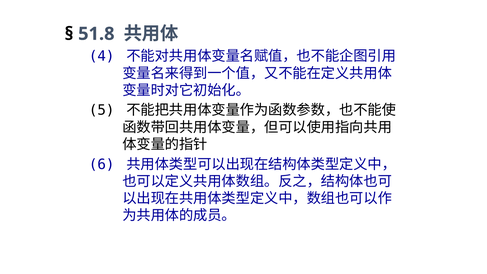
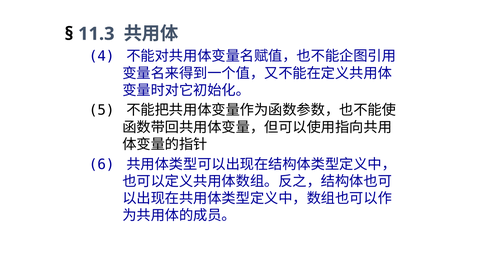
51.8: 51.8 -> 11.3
